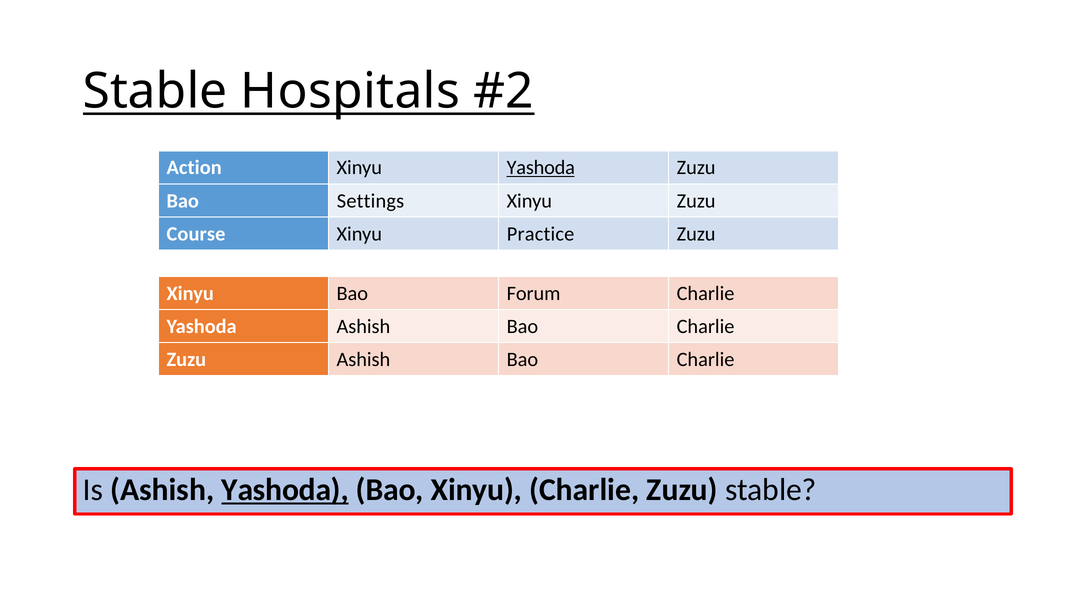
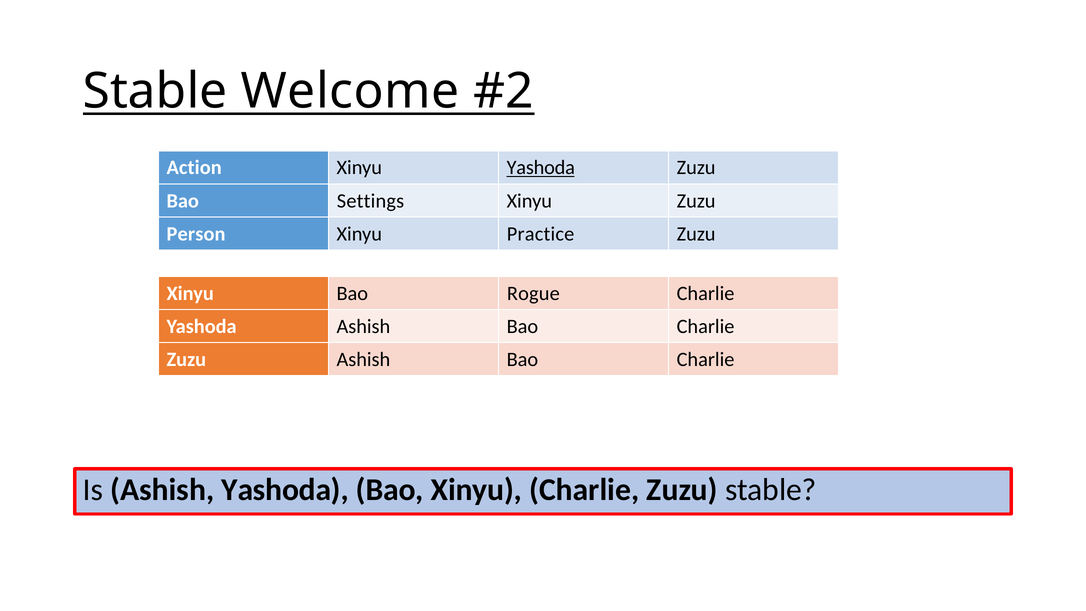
Hospitals: Hospitals -> Welcome
Course: Course -> Person
Forum: Forum -> Rogue
Yashoda at (285, 490) underline: present -> none
